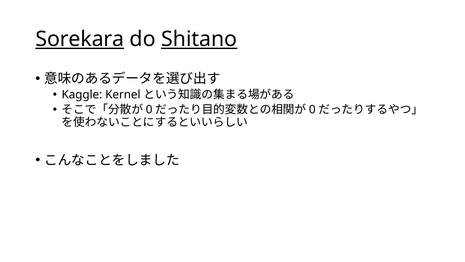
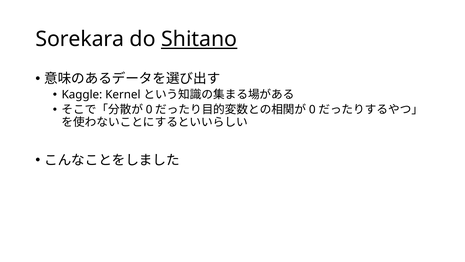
Sorekara underline: present -> none
